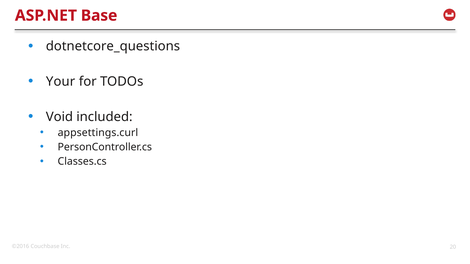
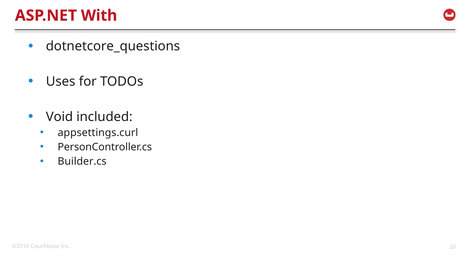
Base: Base -> With
Your: Your -> Uses
Classes.cs: Classes.cs -> Builder.cs
